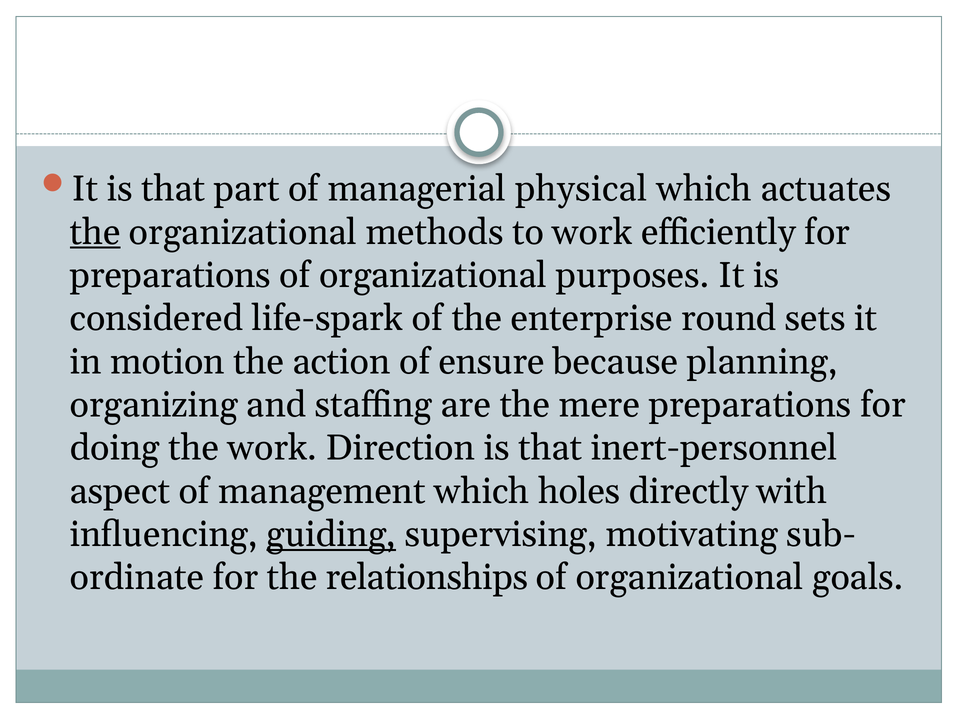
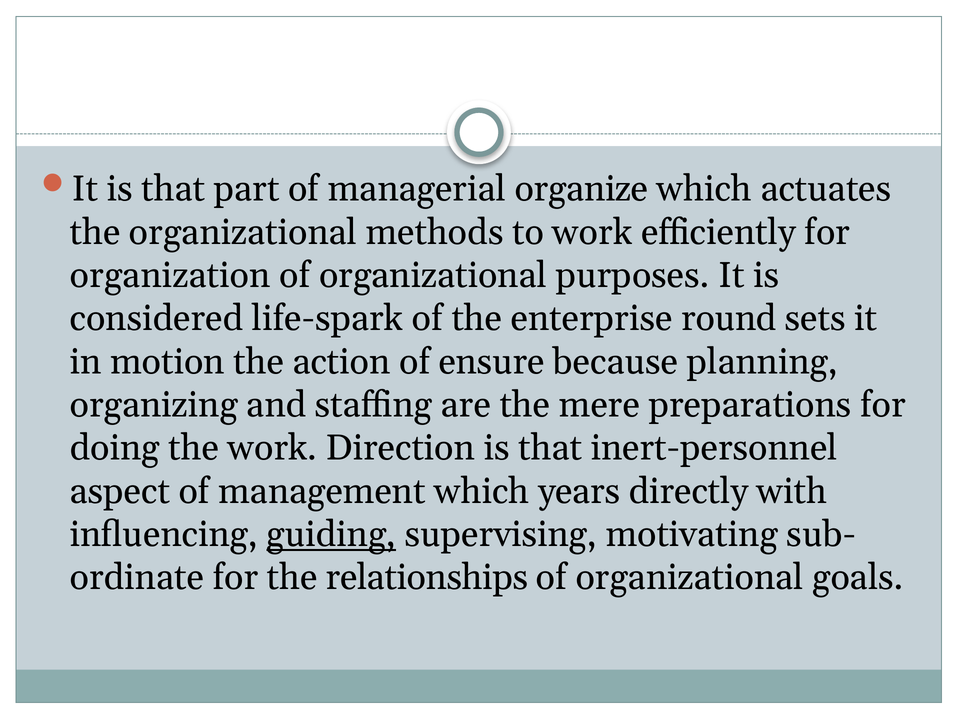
physical: physical -> organize
the at (95, 232) underline: present -> none
preparations at (170, 275): preparations -> organization
holes: holes -> years
